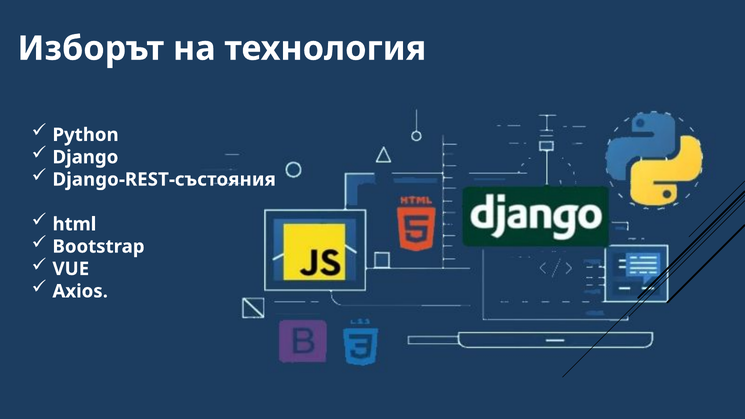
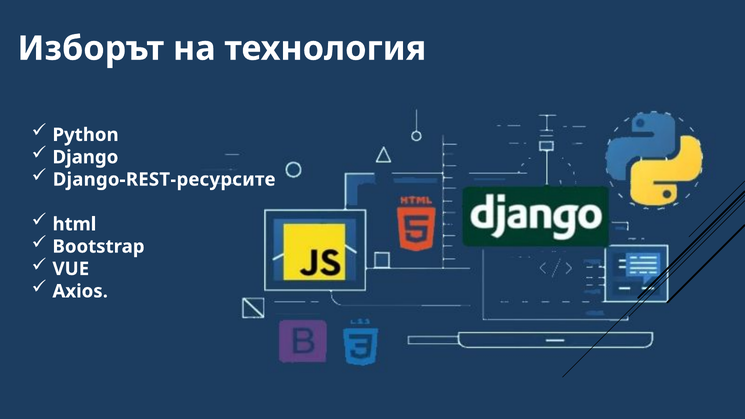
Django-REST-състояния: Django-REST-състояния -> Django-REST-ресурсите
